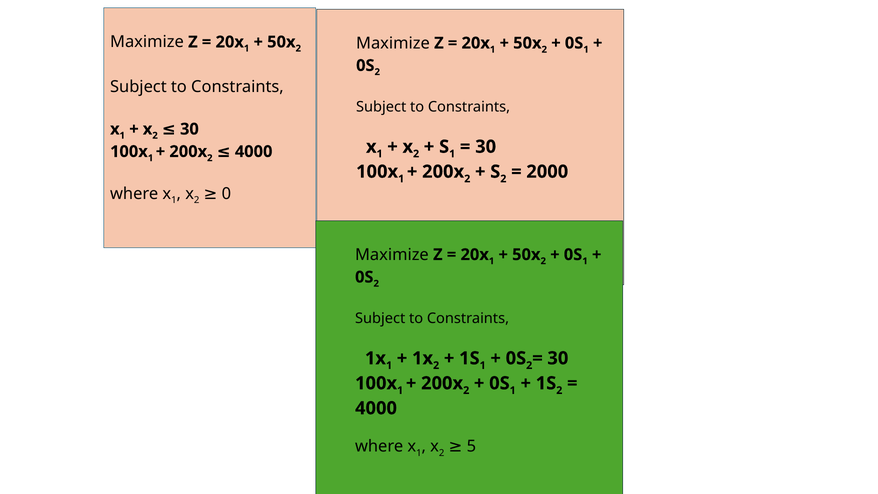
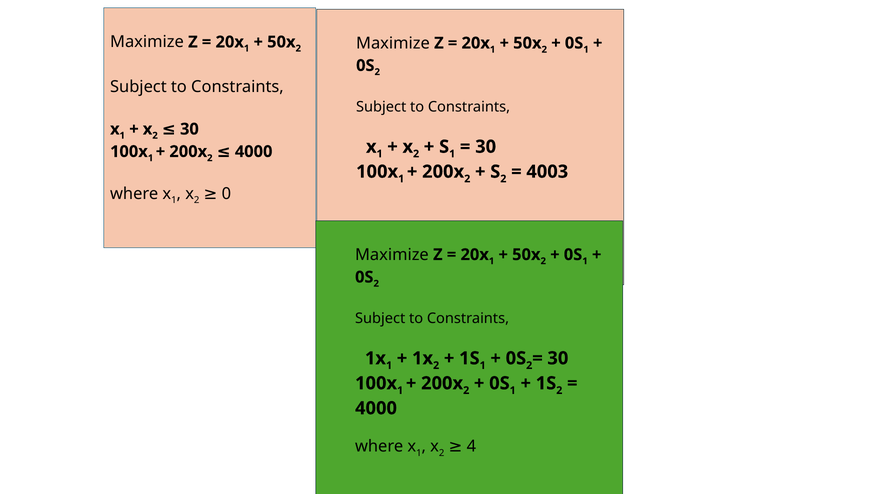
2000: 2000 -> 4003
5: 5 -> 4
